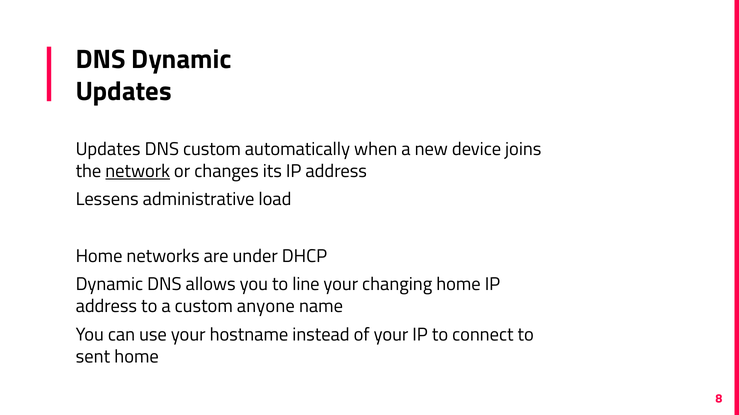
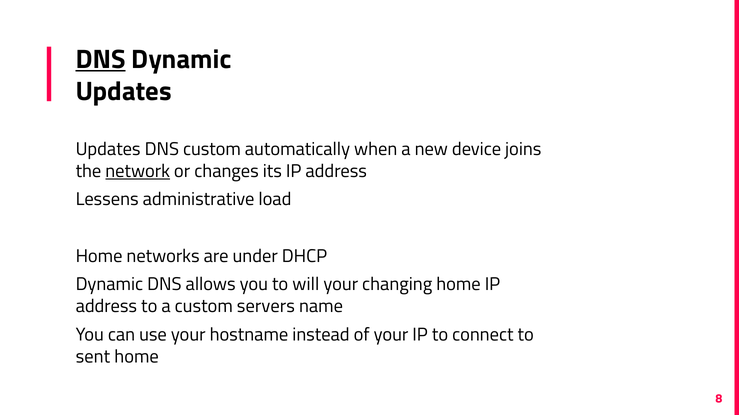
DNS at (101, 59) underline: none -> present
line: line -> will
anyone: anyone -> servers
